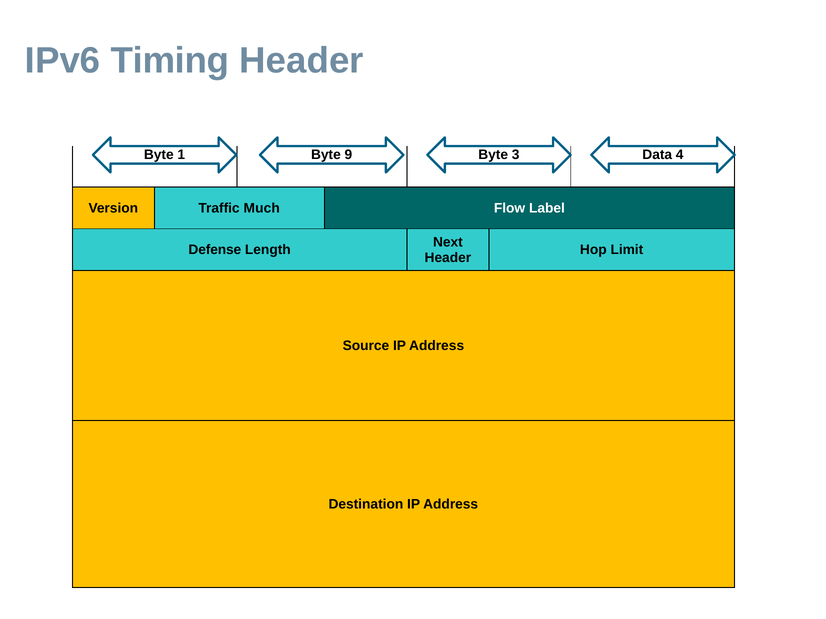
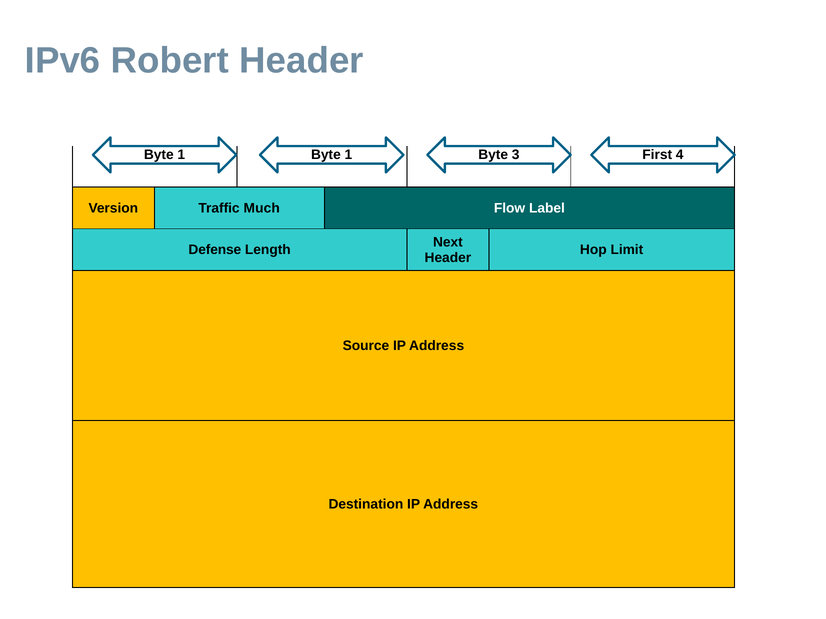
Timing: Timing -> Robert
1 Byte 9: 9 -> 1
Data: Data -> First
